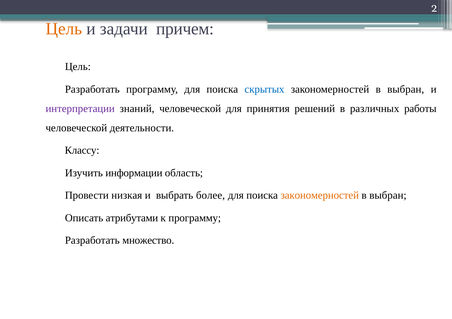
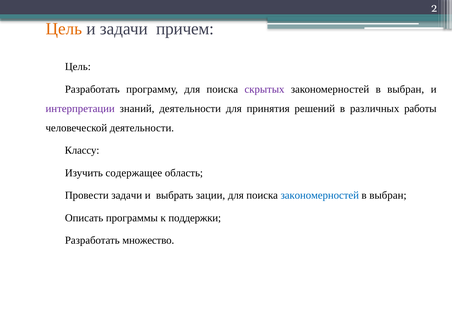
скрытых colour: blue -> purple
знаний человеческой: человеческой -> деятельности
информации: информации -> содержащее
Провести низкая: низкая -> задачи
более: более -> зации
закономерностей at (320, 196) colour: orange -> blue
атрибутами: атрибутами -> программы
к программу: программу -> поддержки
